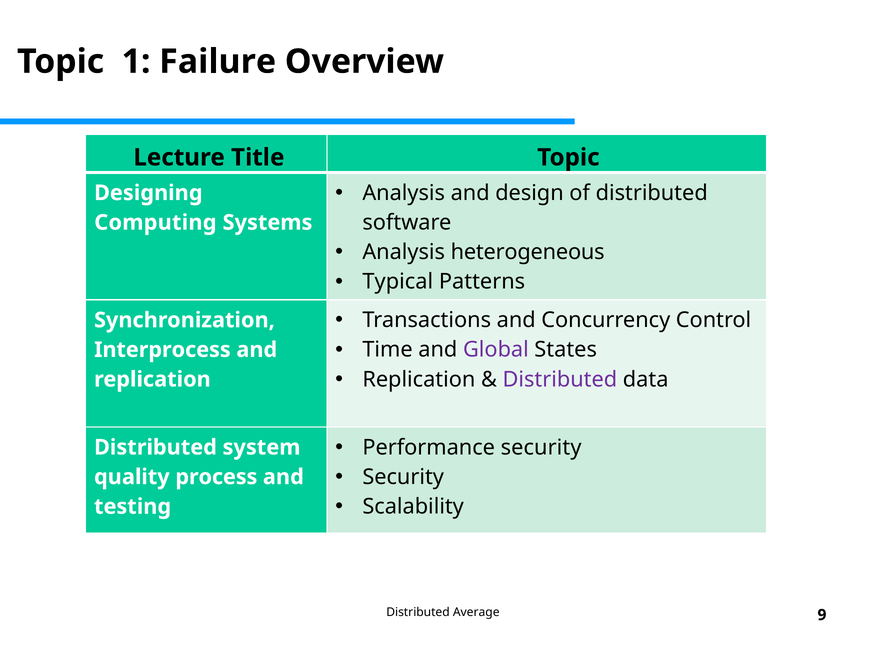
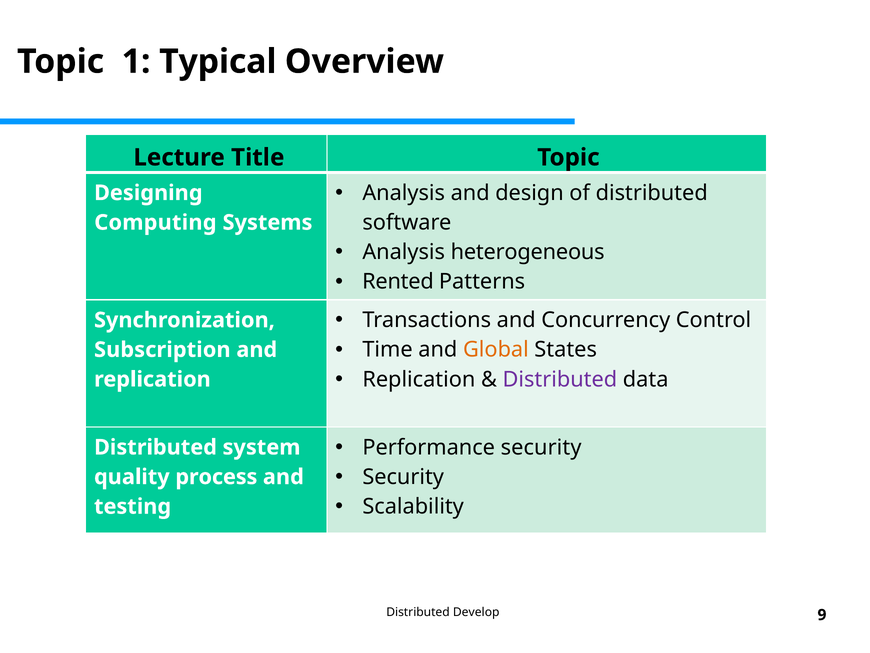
Failure: Failure -> Typical
Typical: Typical -> Rented
Global colour: purple -> orange
Interprocess: Interprocess -> Subscription
Average: Average -> Develop
